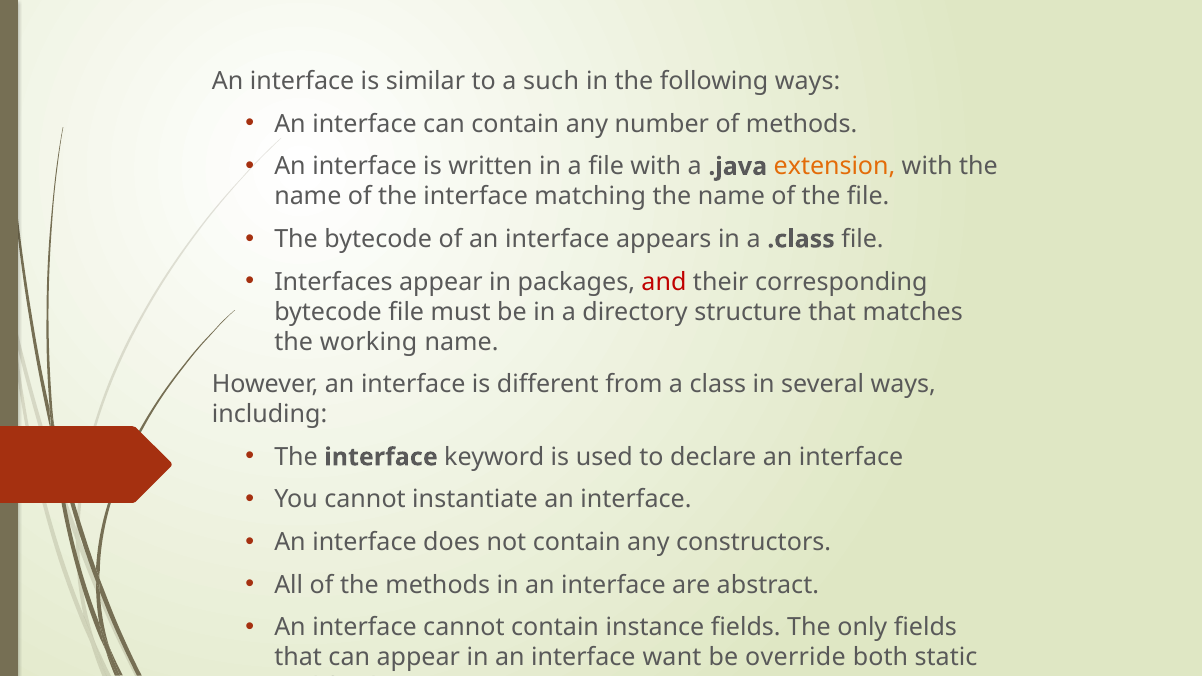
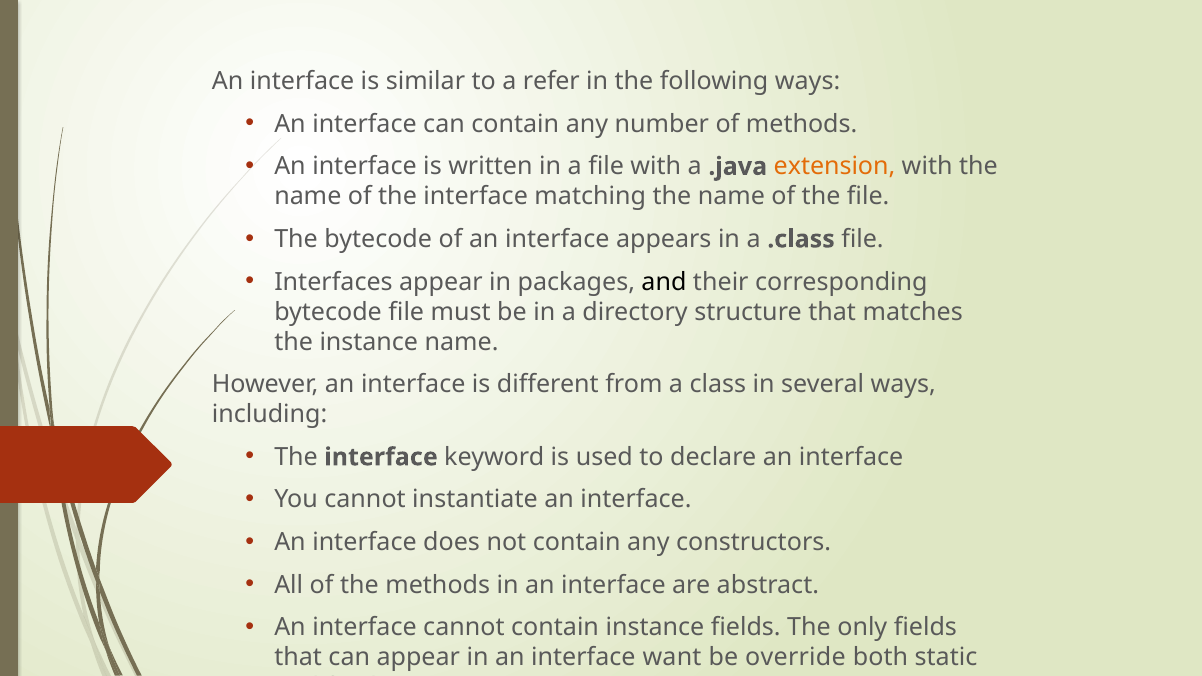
such: such -> refer
and at (664, 282) colour: red -> black
the working: working -> instance
